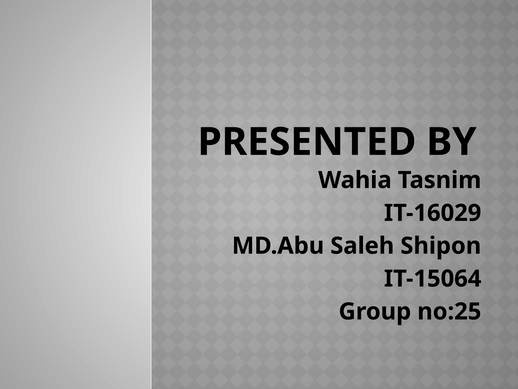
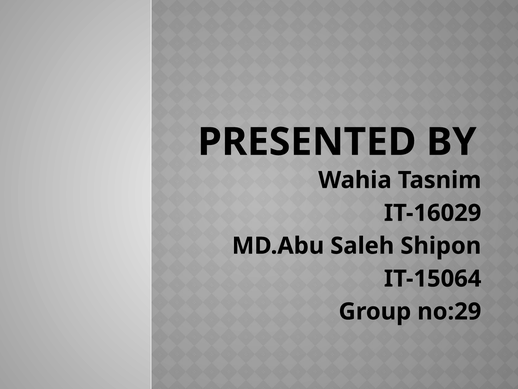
no:25: no:25 -> no:29
